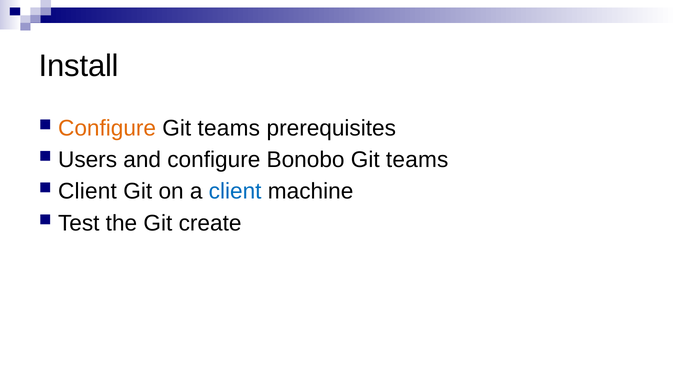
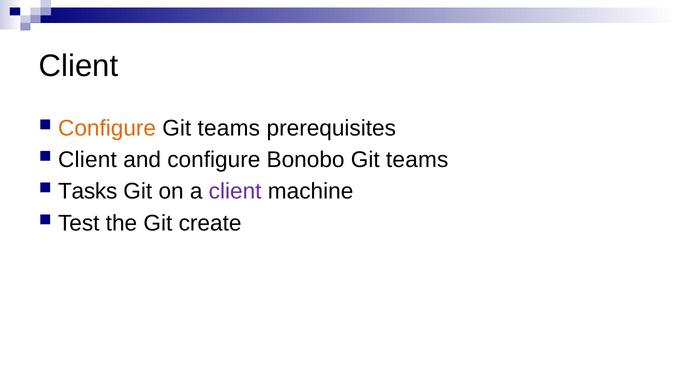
Install at (79, 66): Install -> Client
Users at (88, 160): Users -> Client
Client at (87, 191): Client -> Tasks
client at (235, 191) colour: blue -> purple
